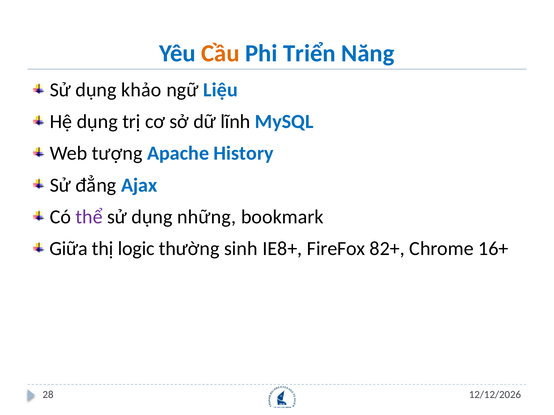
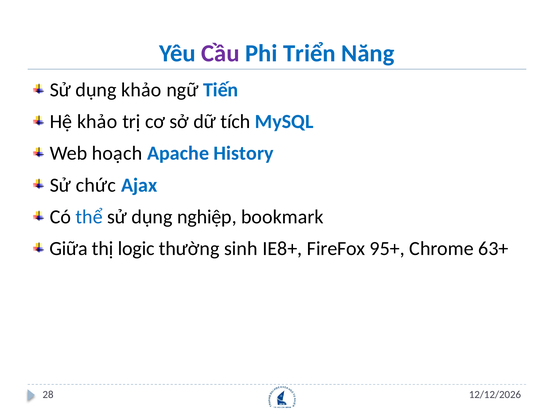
Cầu colour: orange -> purple
Liệu: Liệu -> Tiến
Hệ dụng: dụng -> khảo
lĩnh: lĩnh -> tích
tượng: tượng -> hoạch
đẳng: đẳng -> chức
thể colour: purple -> blue
những: những -> nghiệp
82+: 82+ -> 95+
16+: 16+ -> 63+
